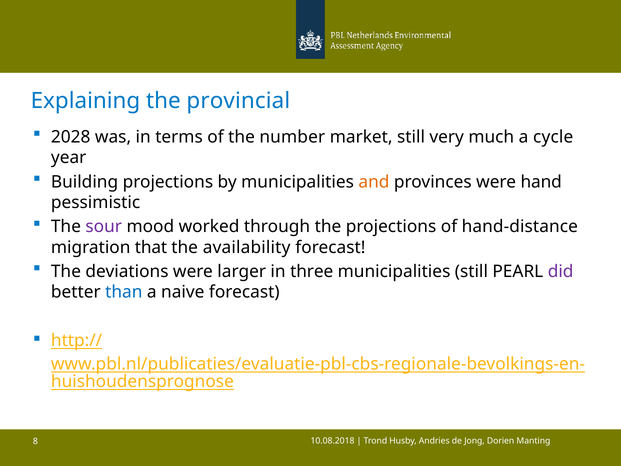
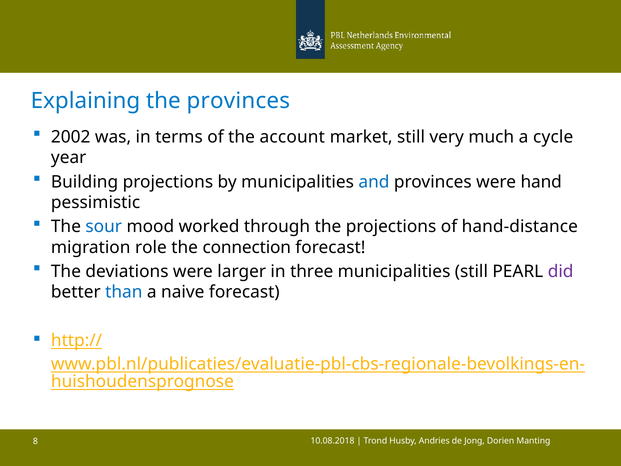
the provincial: provincial -> provinces
2028: 2028 -> 2002
number: number -> account
and colour: orange -> blue
sour colour: purple -> blue
that: that -> role
availability: availability -> connection
